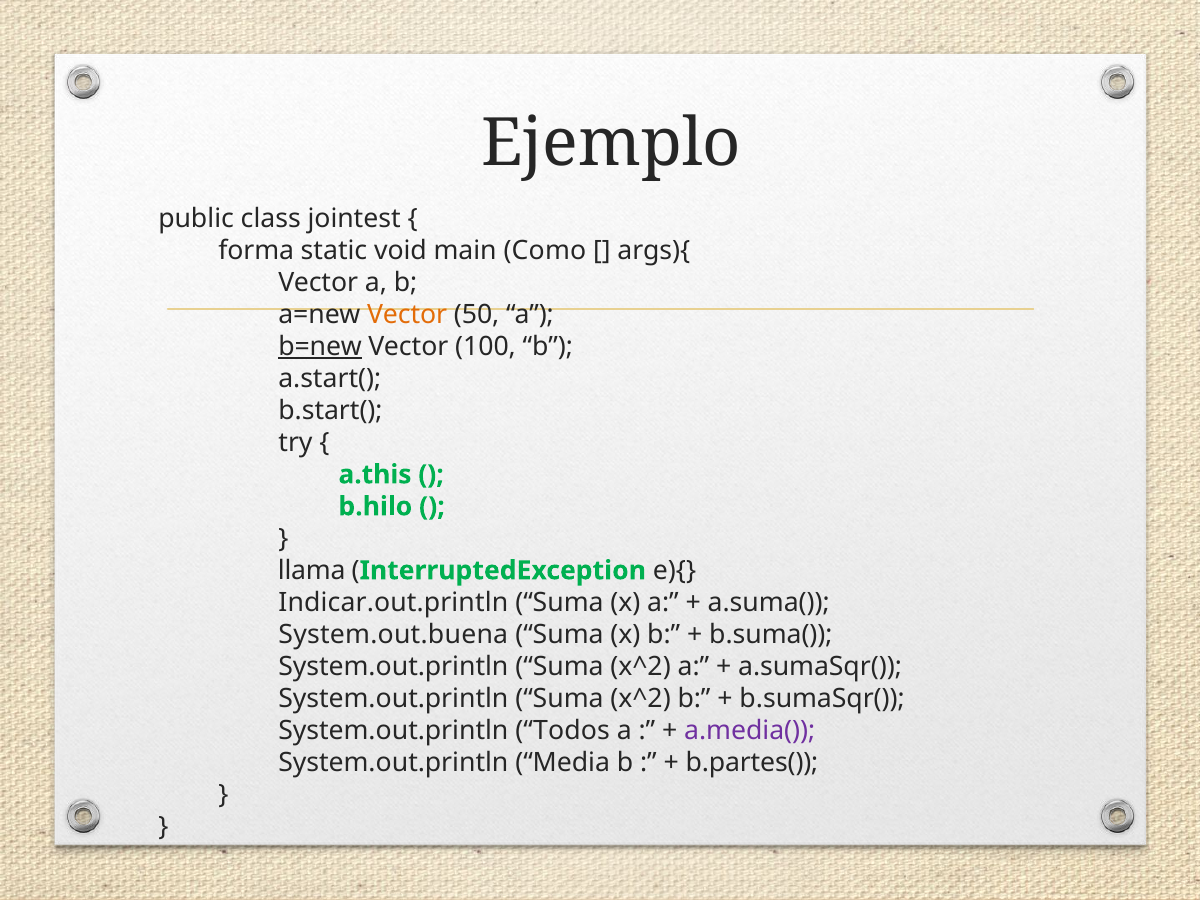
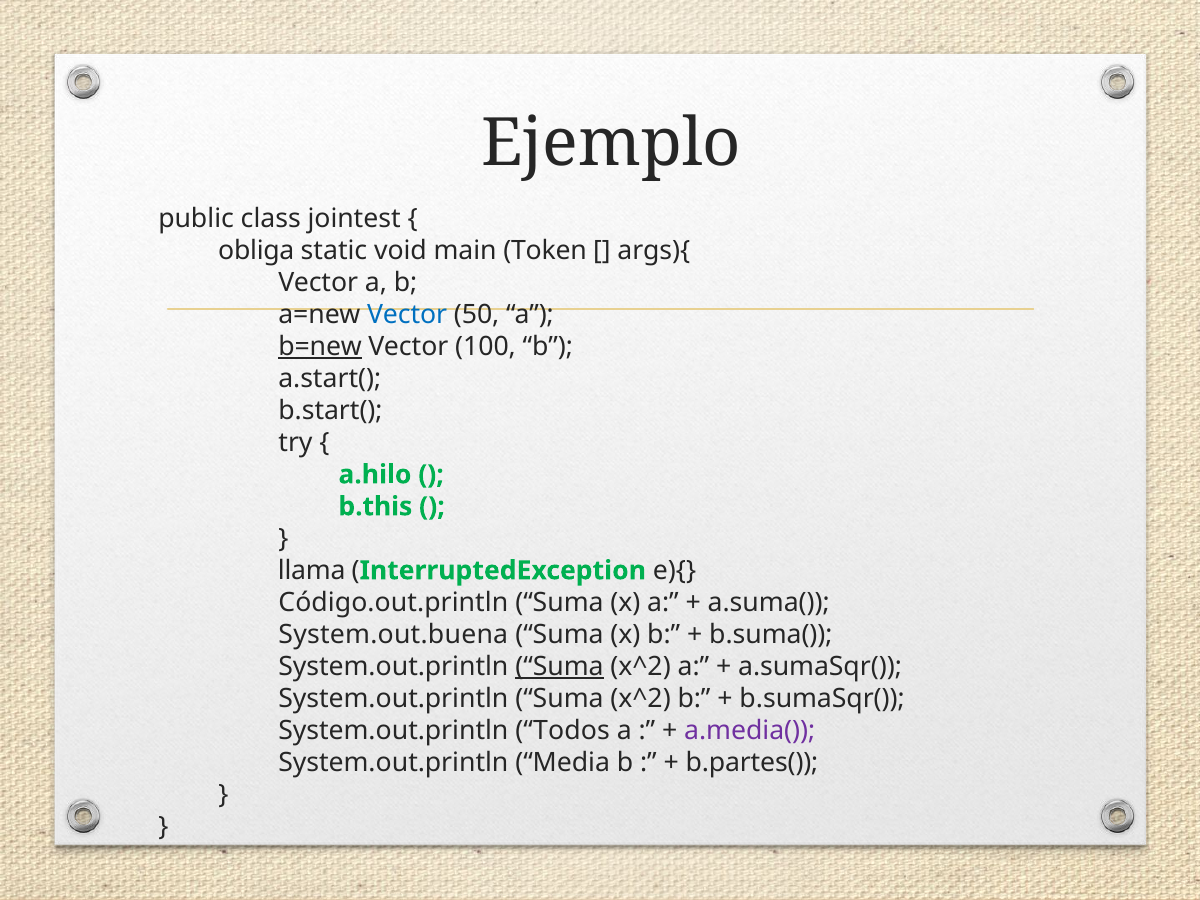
forma: forma -> obliga
Como: Como -> Token
Vector at (407, 315) colour: orange -> blue
a.this: a.this -> a.hilo
b.hilo: b.hilo -> b.this
Indicar.out.println: Indicar.out.println -> Código.out.println
Suma at (559, 666) underline: none -> present
